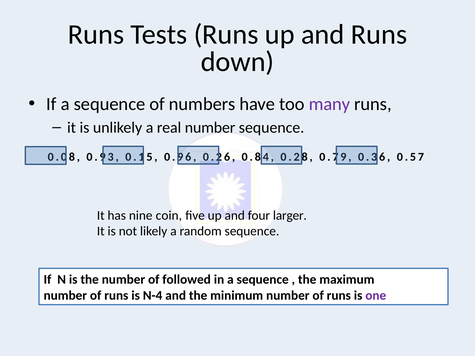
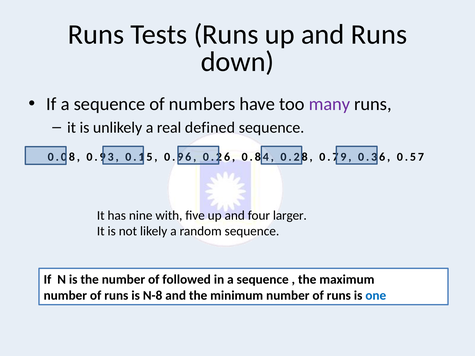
real number: number -> defined
coin: coin -> with
N-4: N-4 -> N-8
one colour: purple -> blue
